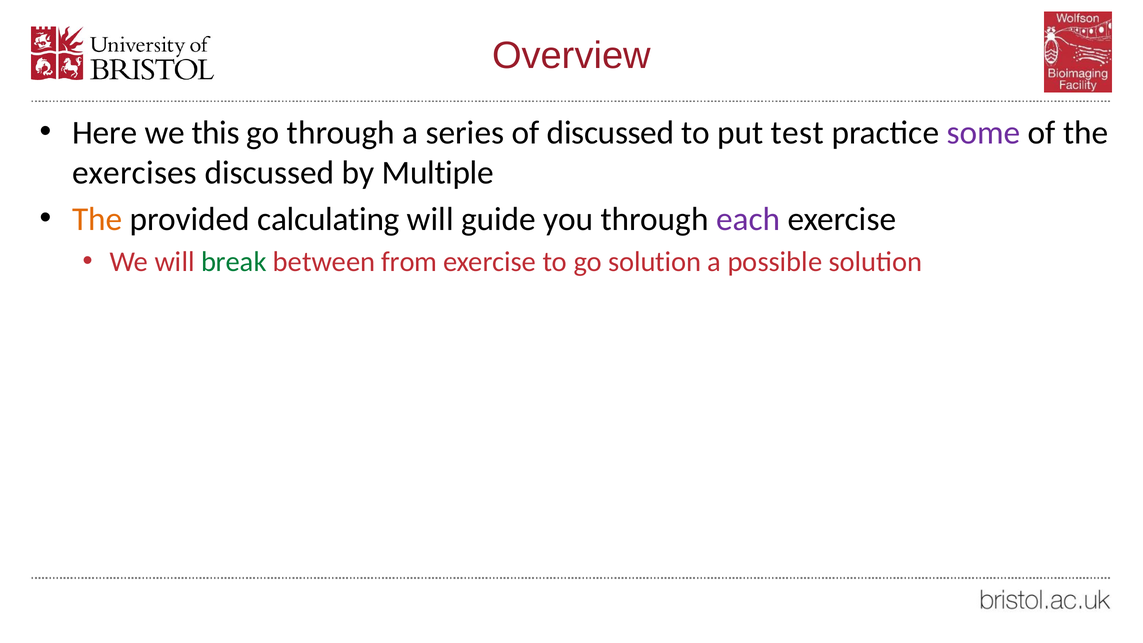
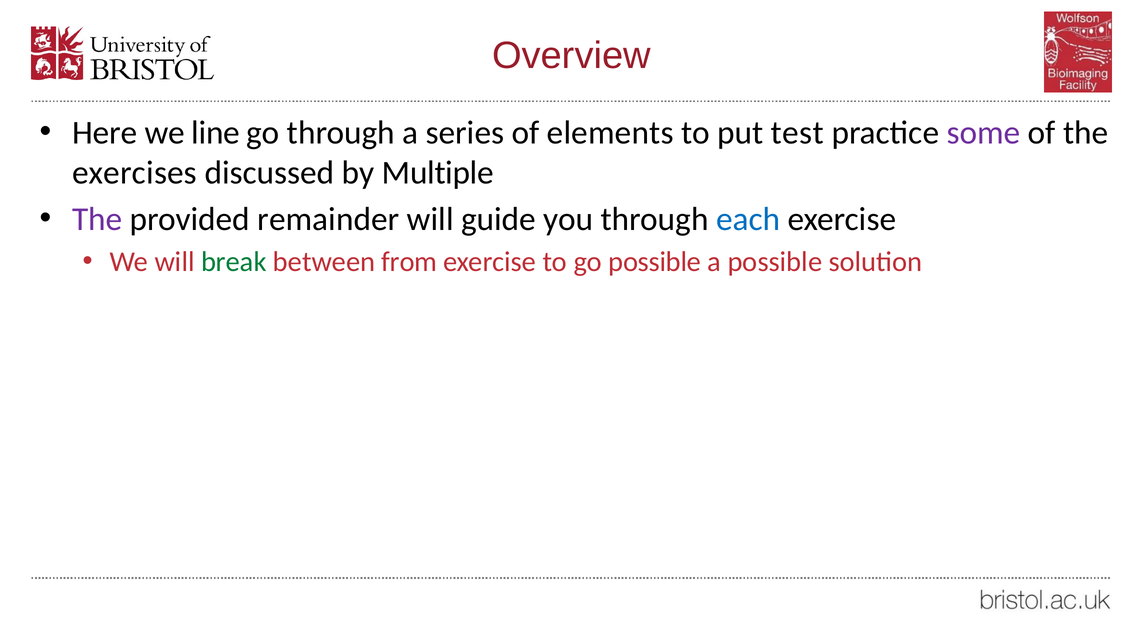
this: this -> line
of discussed: discussed -> elements
The at (97, 219) colour: orange -> purple
calculating: calculating -> remainder
each colour: purple -> blue
go solution: solution -> possible
